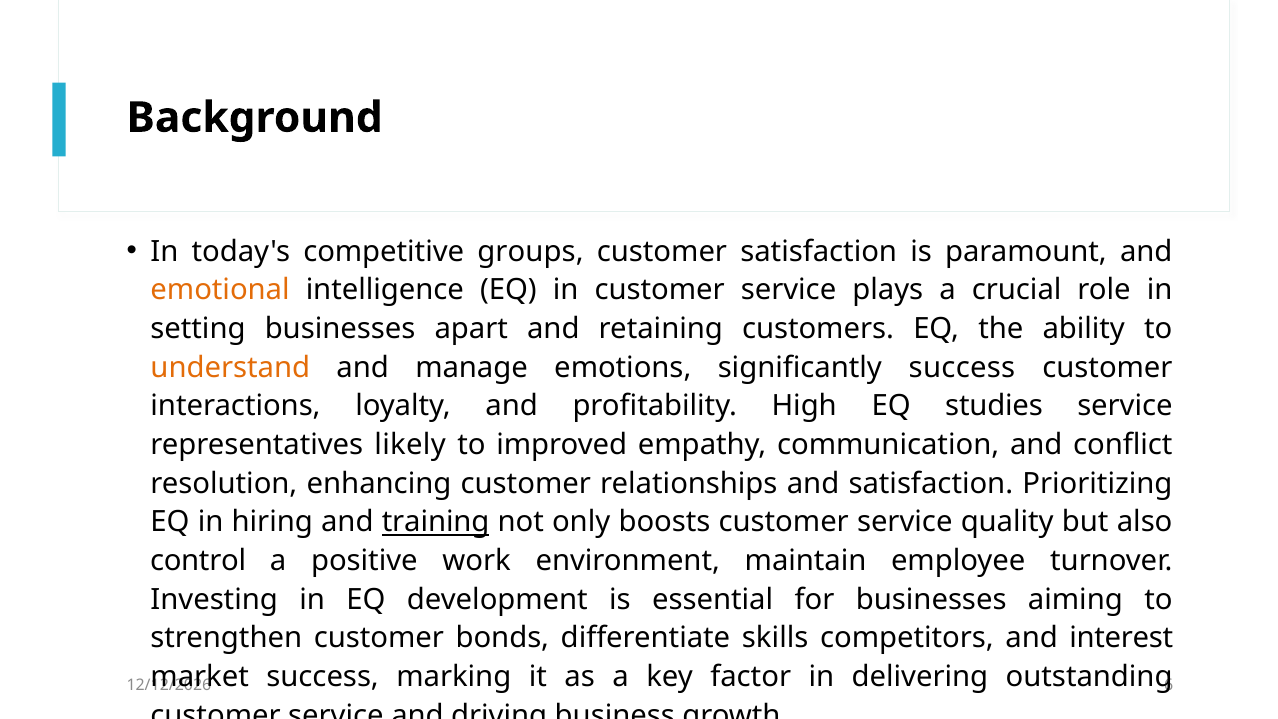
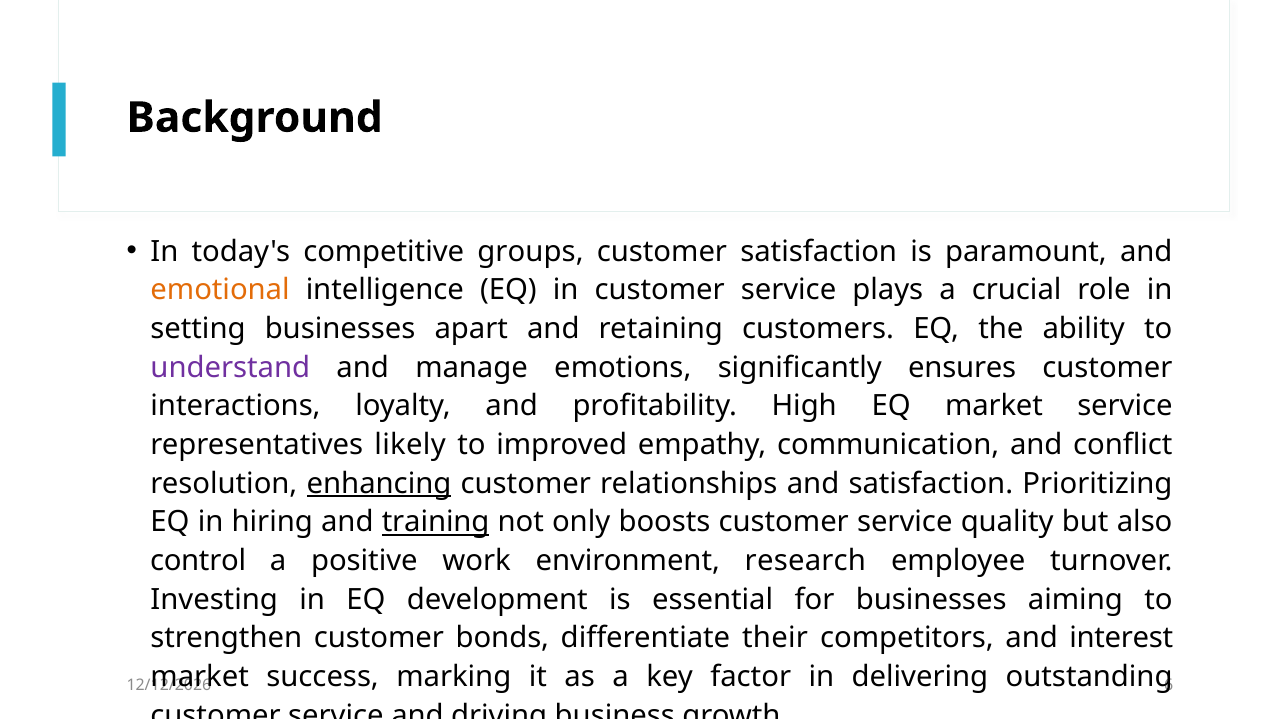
understand colour: orange -> purple
significantly success: success -> ensures
EQ studies: studies -> market
enhancing underline: none -> present
maintain: maintain -> research
skills: skills -> their
